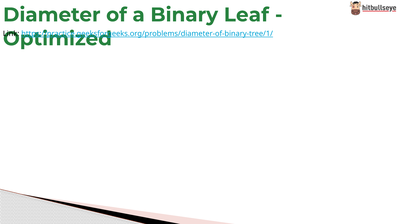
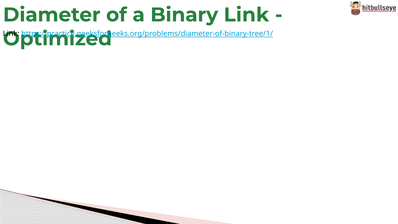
Binary Leaf: Leaf -> Link
